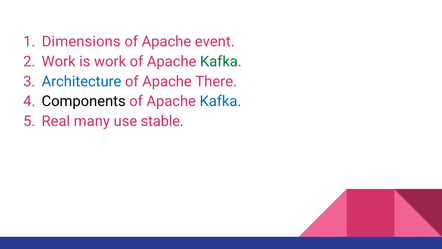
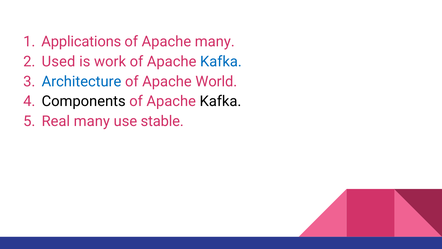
Dimensions: Dimensions -> Applications
Apache event: event -> many
Work at (59, 61): Work -> Used
Kafka at (221, 61) colour: green -> blue
There: There -> World
Kafka at (220, 101) colour: blue -> black
